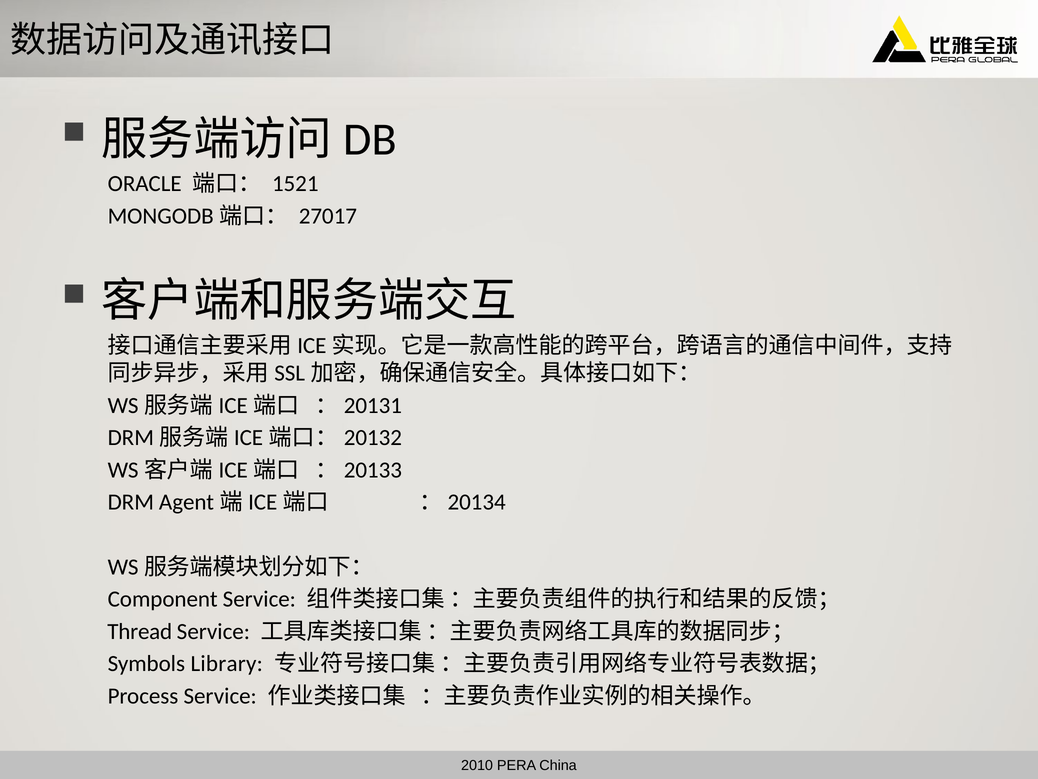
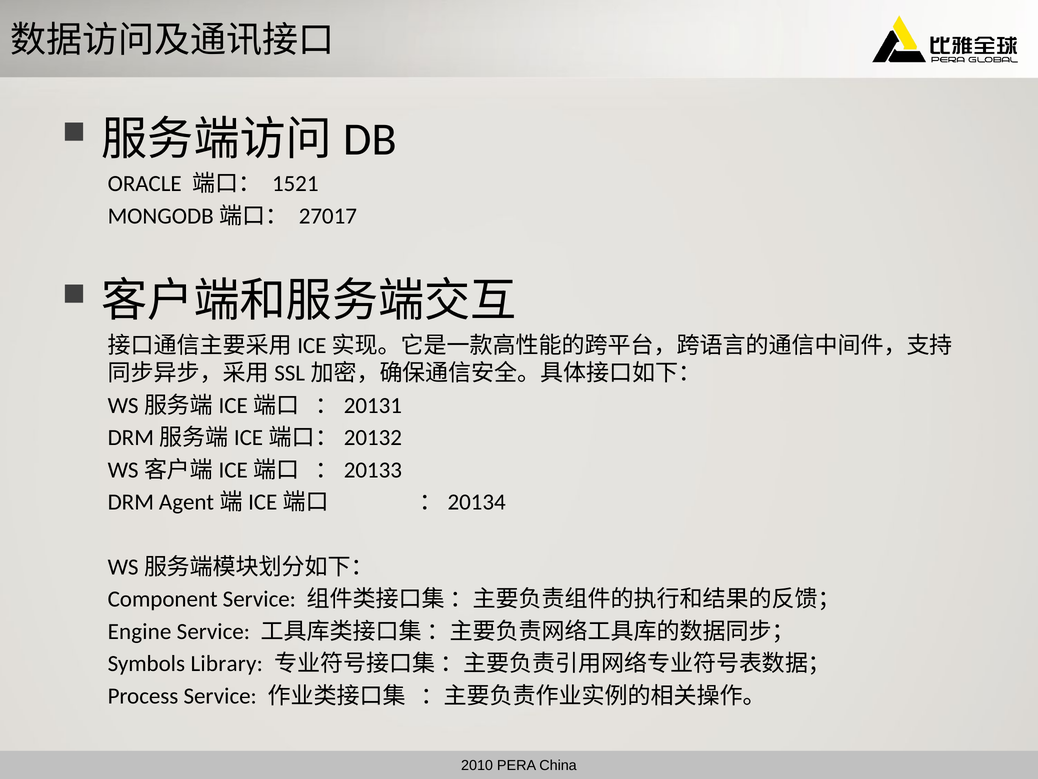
Thread: Thread -> Engine
